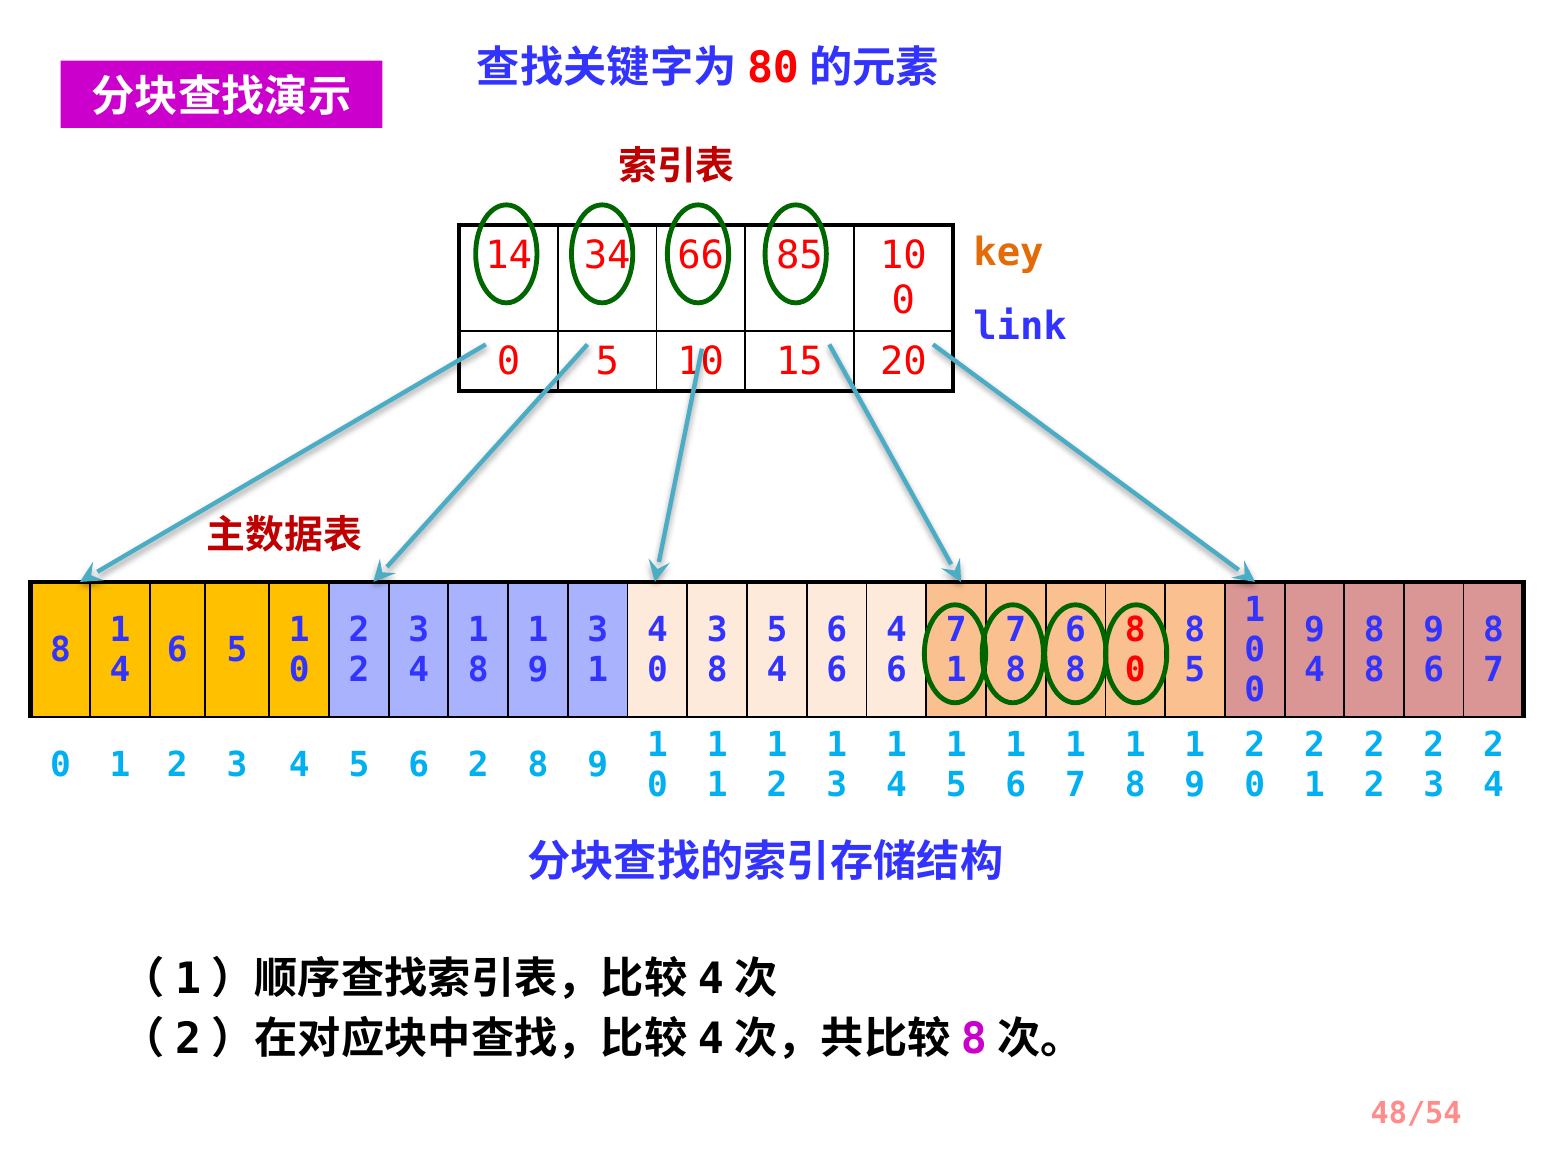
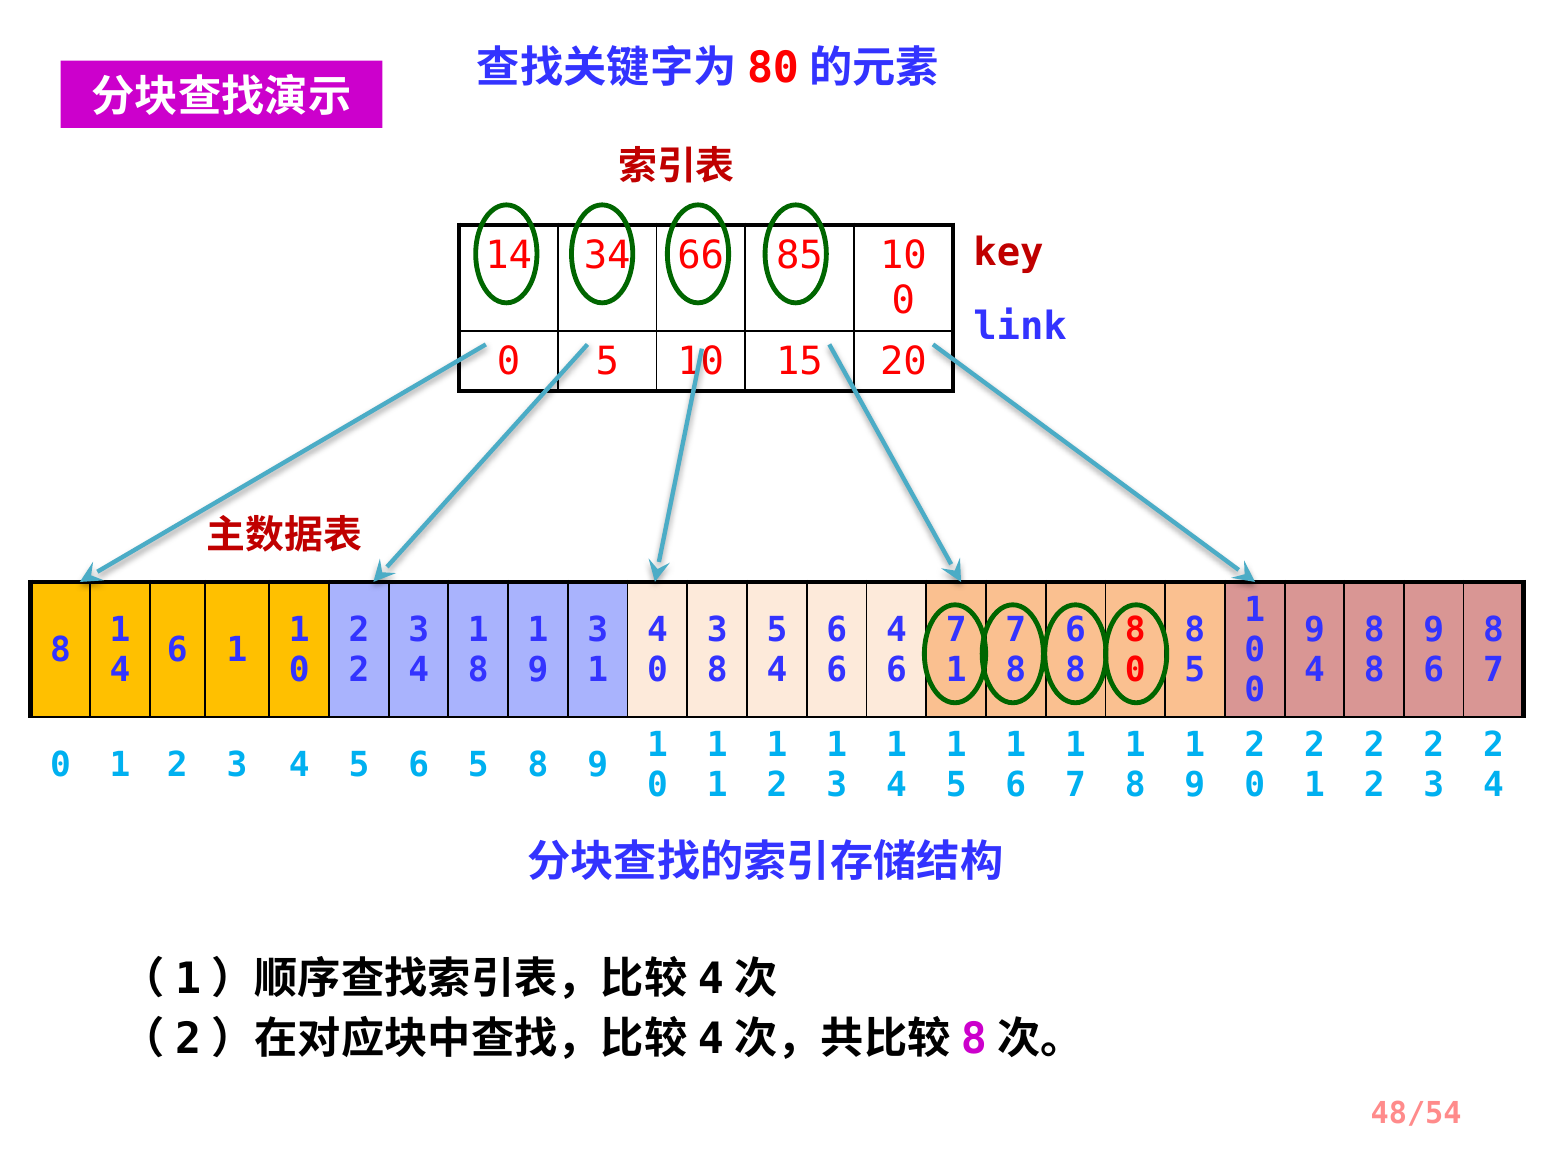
key colour: orange -> red
5 at (237, 650): 5 -> 1
6 2: 2 -> 5
